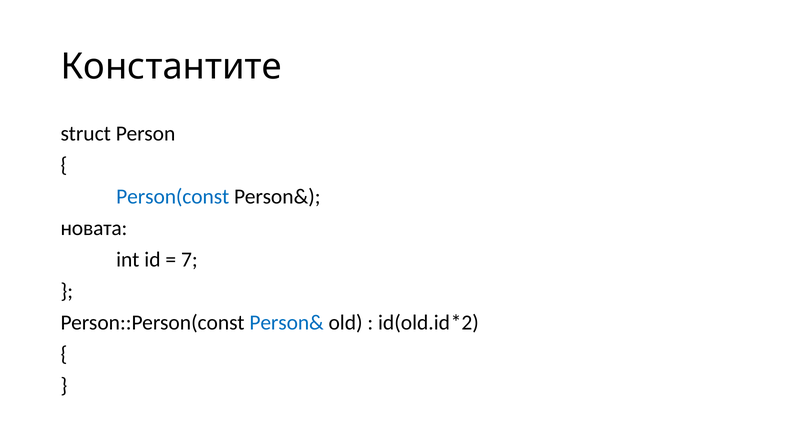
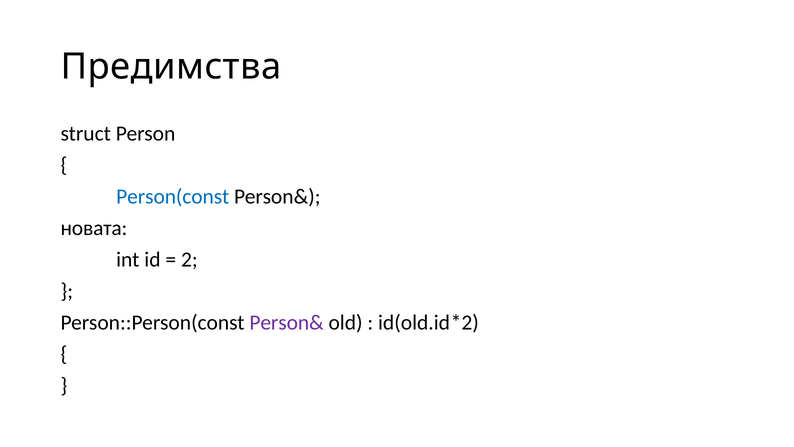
Константите: Константите -> Предимства
7: 7 -> 2
Person& at (287, 322) colour: blue -> purple
